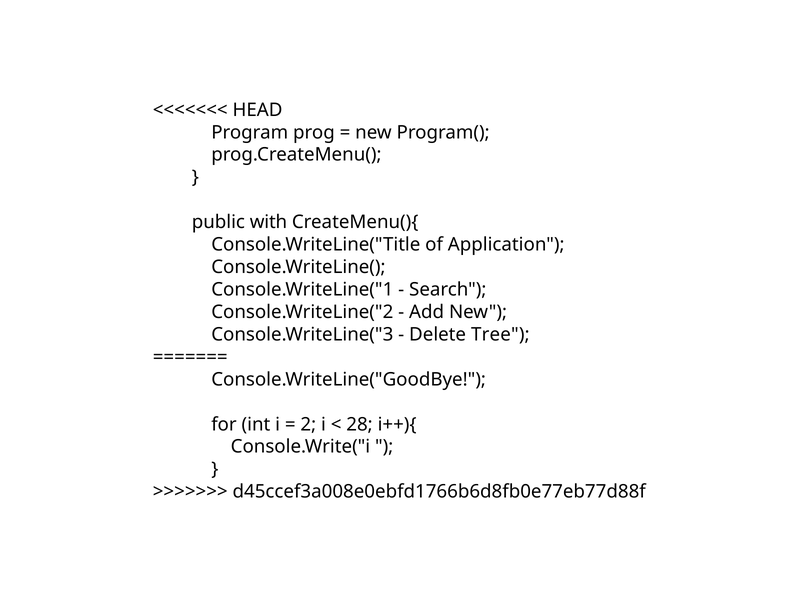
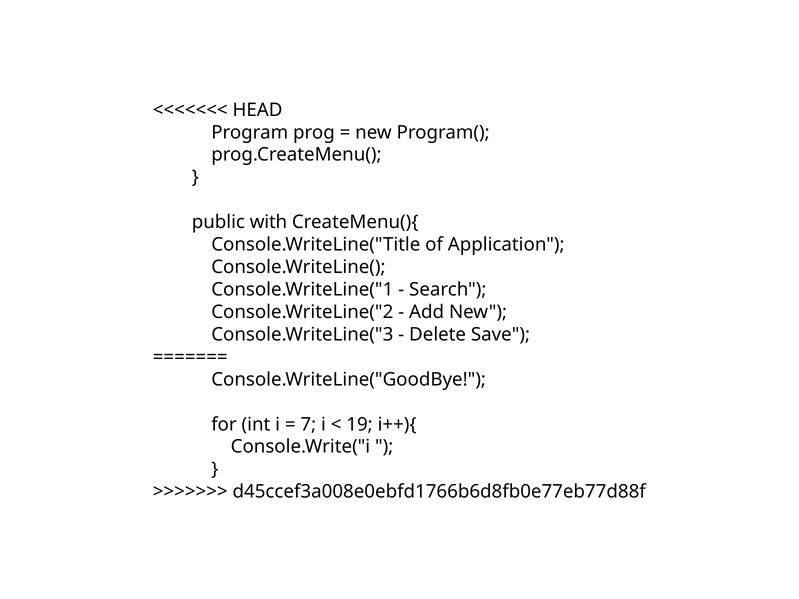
Tree: Tree -> Save
2: 2 -> 7
28: 28 -> 19
